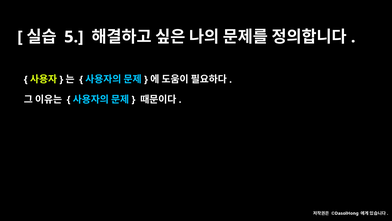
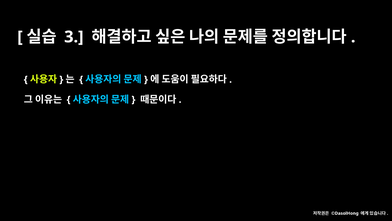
5: 5 -> 3
